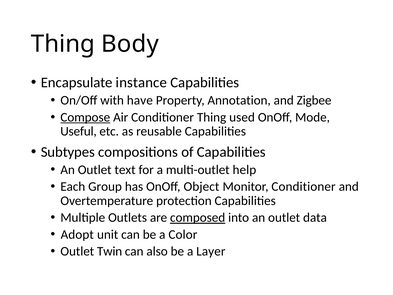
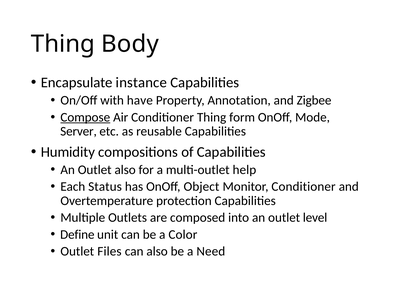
used: used -> form
Useful: Useful -> Server
Subtypes: Subtypes -> Humidity
Outlet text: text -> also
Group: Group -> Status
composed underline: present -> none
data: data -> level
Adopt: Adopt -> Define
Twin: Twin -> Files
Layer: Layer -> Need
